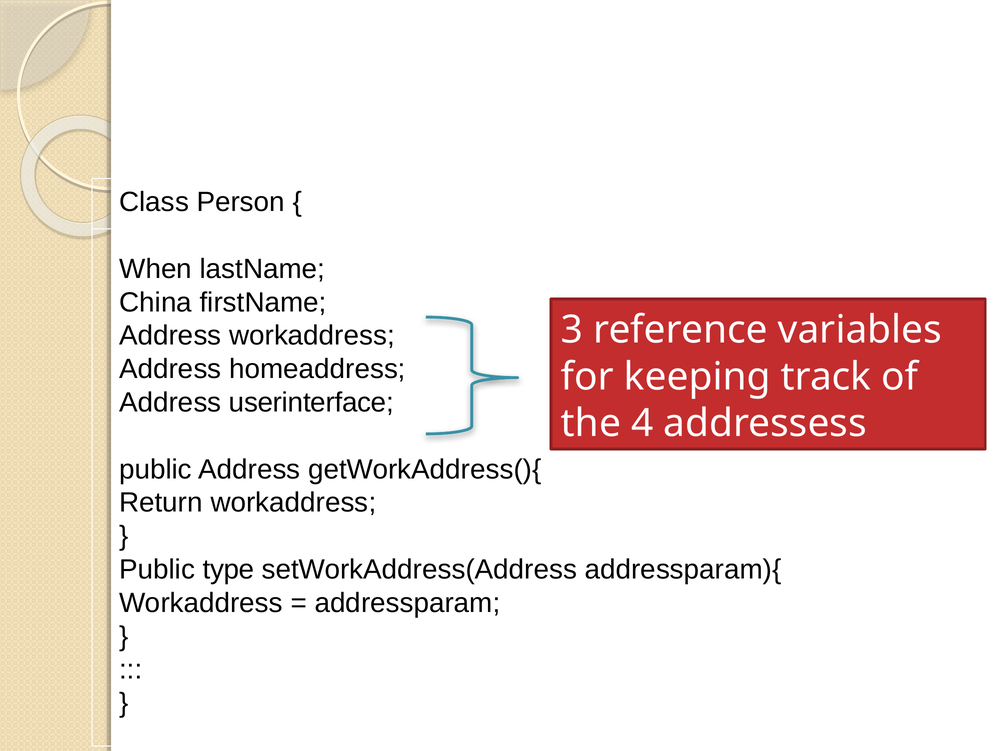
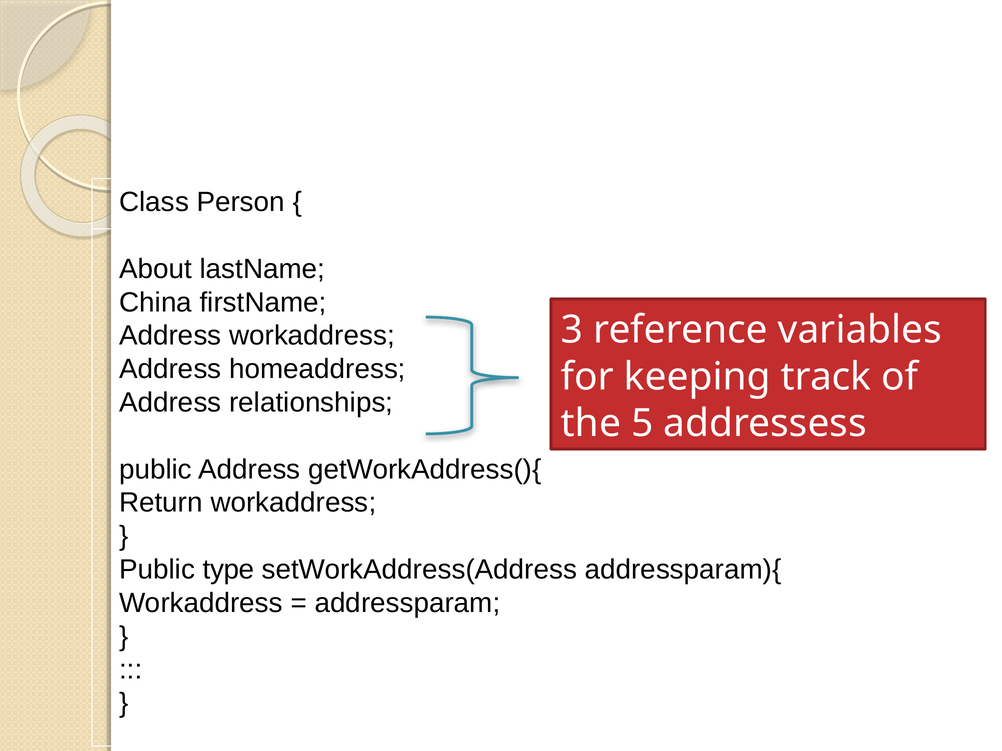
When: When -> About
userinterface: userinterface -> relationships
4: 4 -> 5
